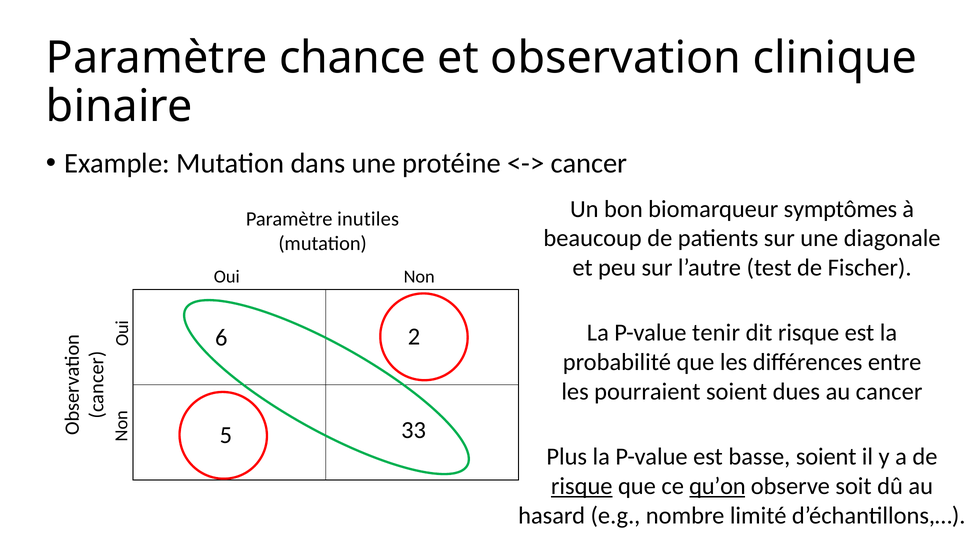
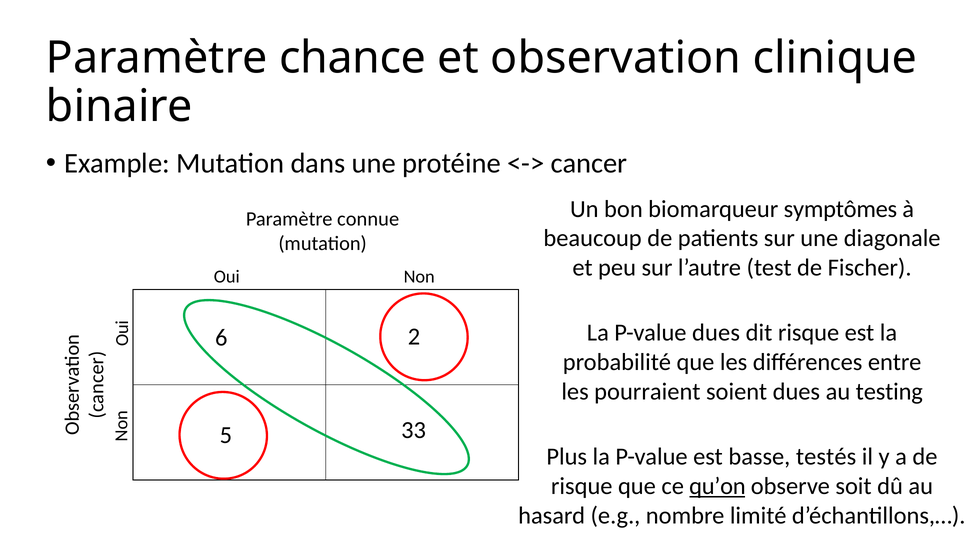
inutiles: inutiles -> connue
P-value tenir: tenir -> dues
au cancer: cancer -> testing
basse soient: soient -> testés
risque at (582, 486) underline: present -> none
